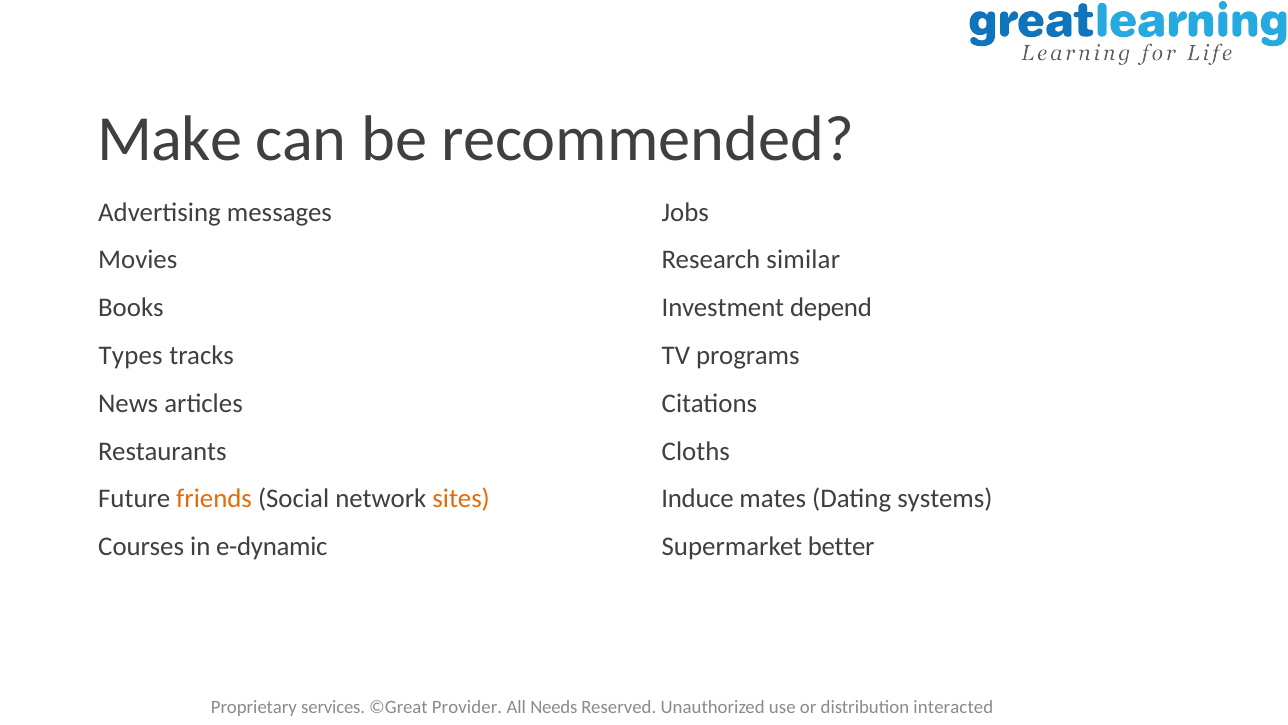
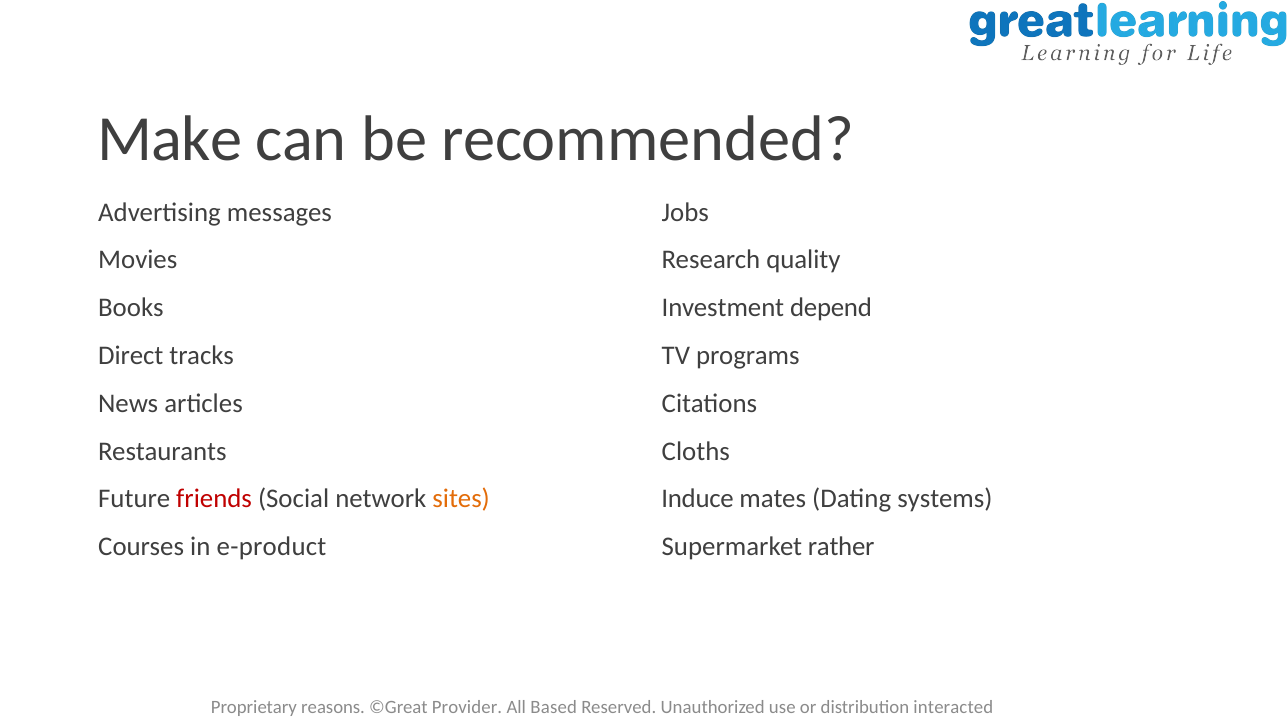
similar: similar -> quality
Types: Types -> Direct
friends colour: orange -> red
e-dynamic: e-dynamic -> e-product
better: better -> rather
services: services -> reasons
Needs: Needs -> Based
